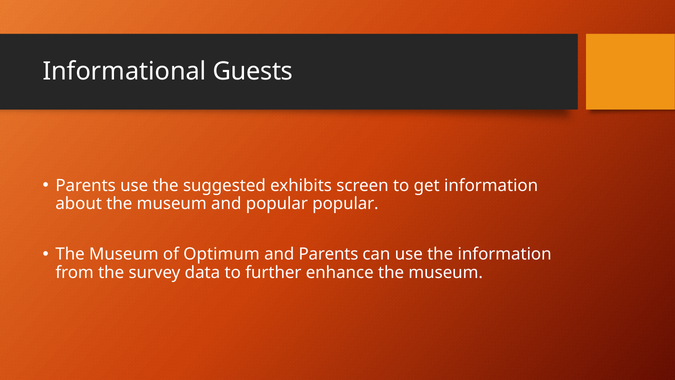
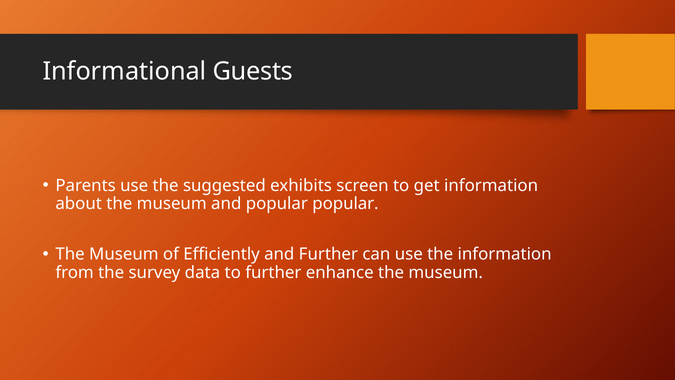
Optimum: Optimum -> Efficiently
and Parents: Parents -> Further
